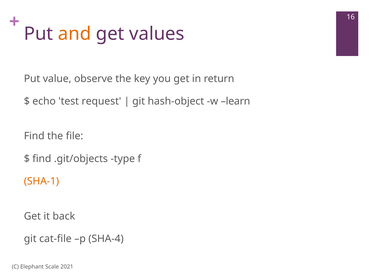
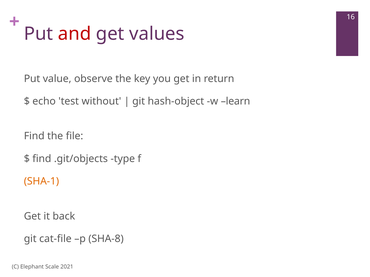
and colour: orange -> red
request: request -> without
SHA-4: SHA-4 -> SHA-8
